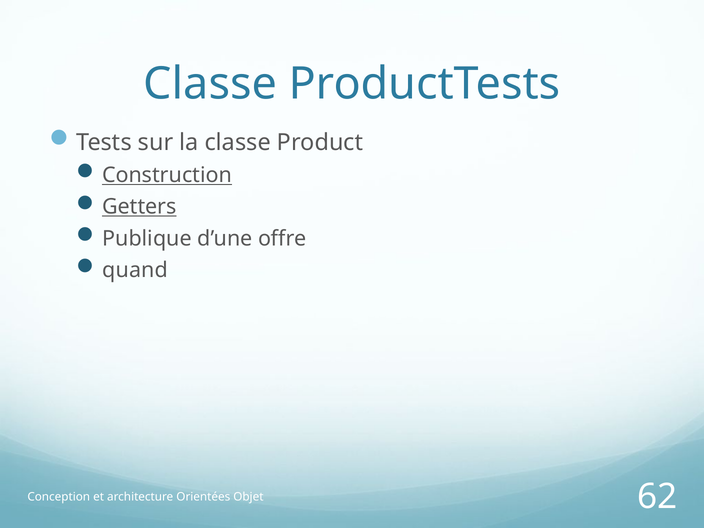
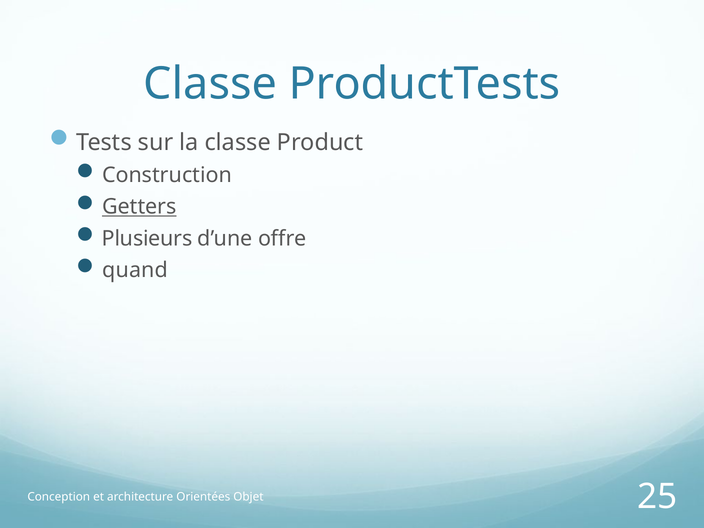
Construction underline: present -> none
Publique: Publique -> Plusieurs
62: 62 -> 25
